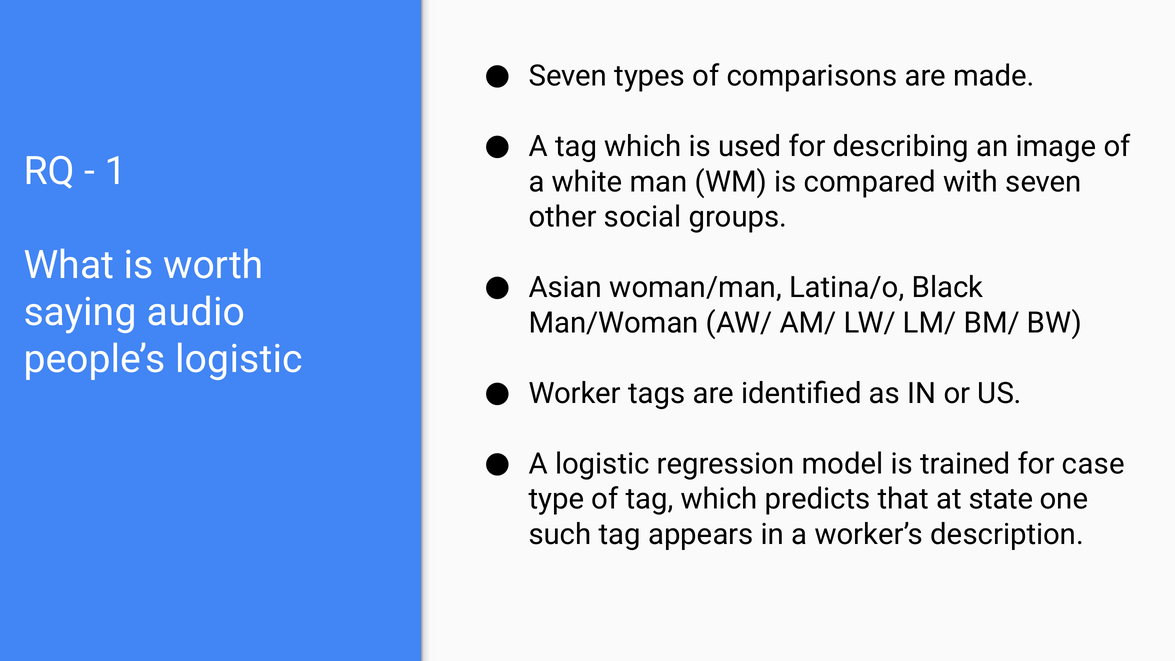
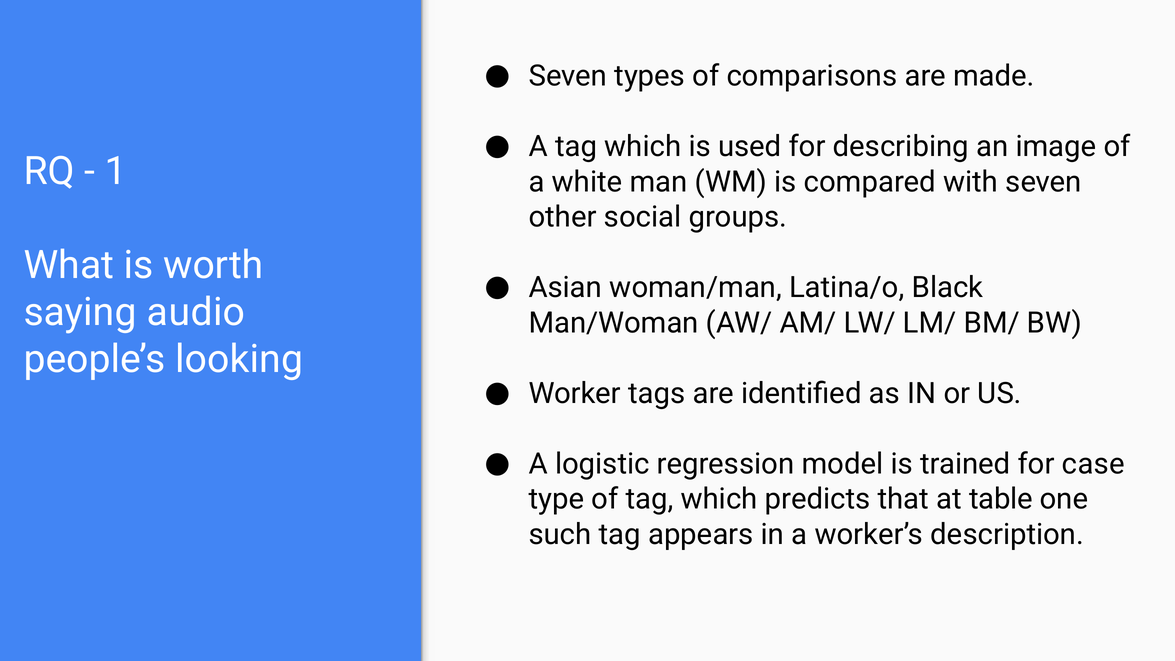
people’s logistic: logistic -> looking
state: state -> table
